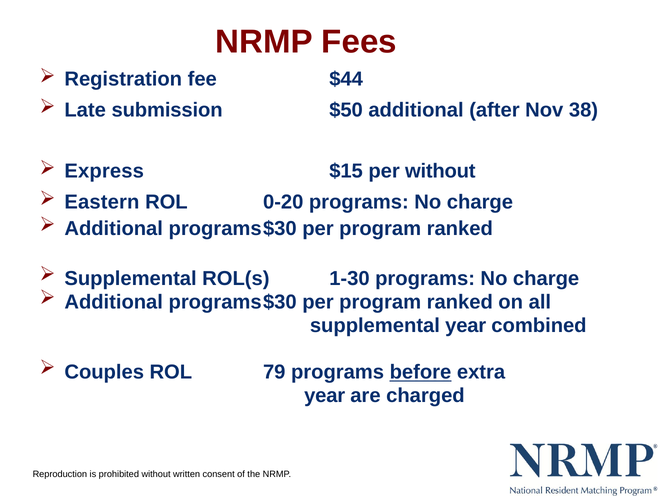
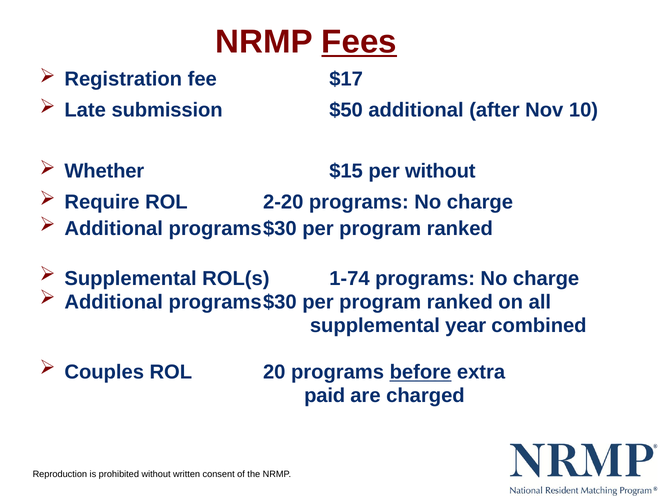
Fees underline: none -> present
$44: $44 -> $17
38: 38 -> 10
Express: Express -> Whether
Eastern: Eastern -> Require
0-20: 0-20 -> 2-20
1-30: 1-30 -> 1-74
79: 79 -> 20
year at (325, 396): year -> paid
